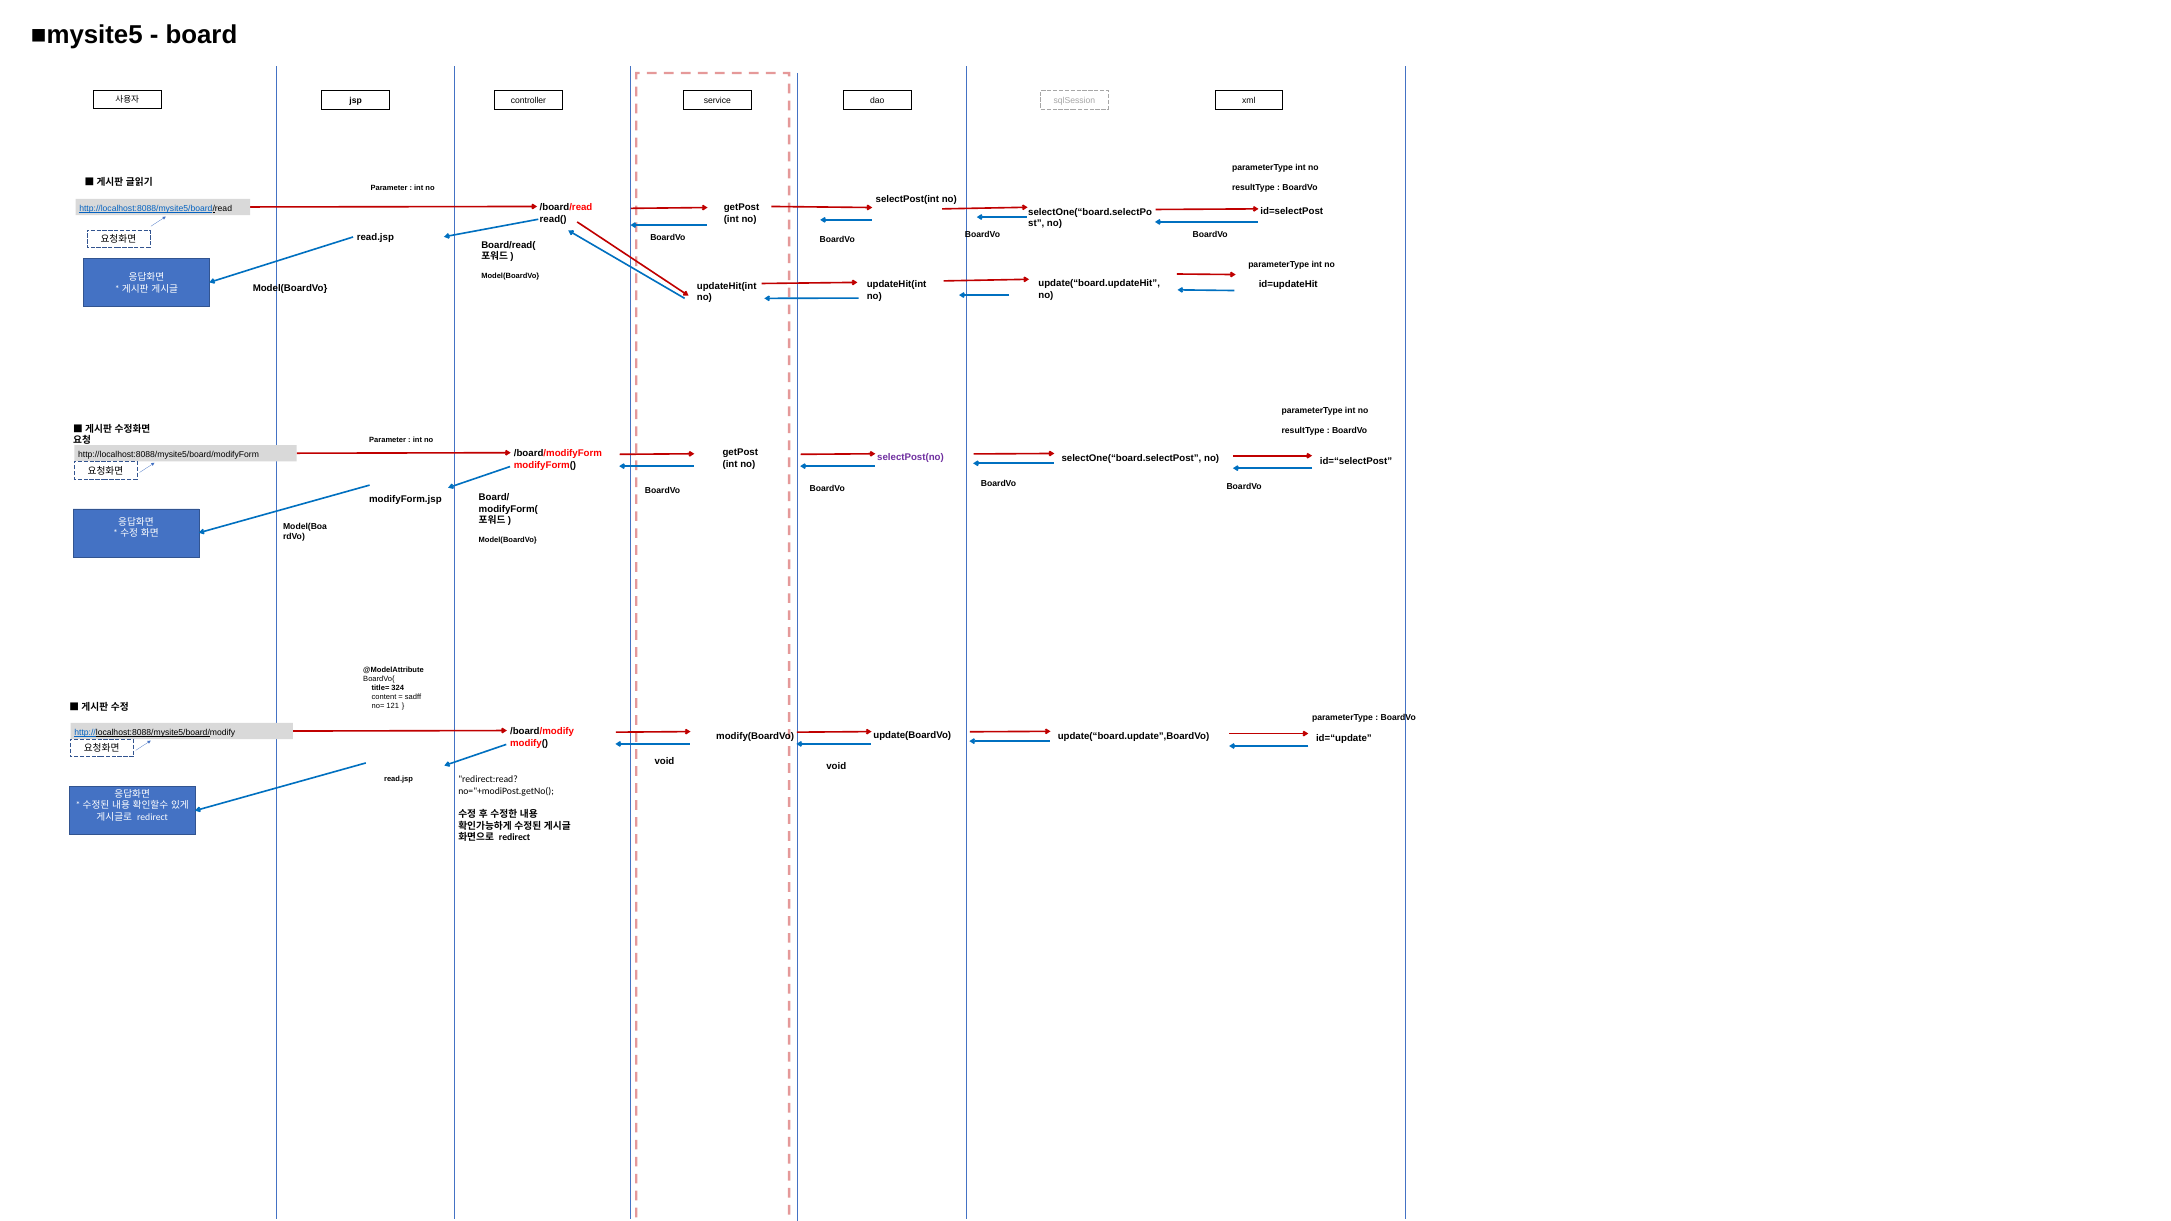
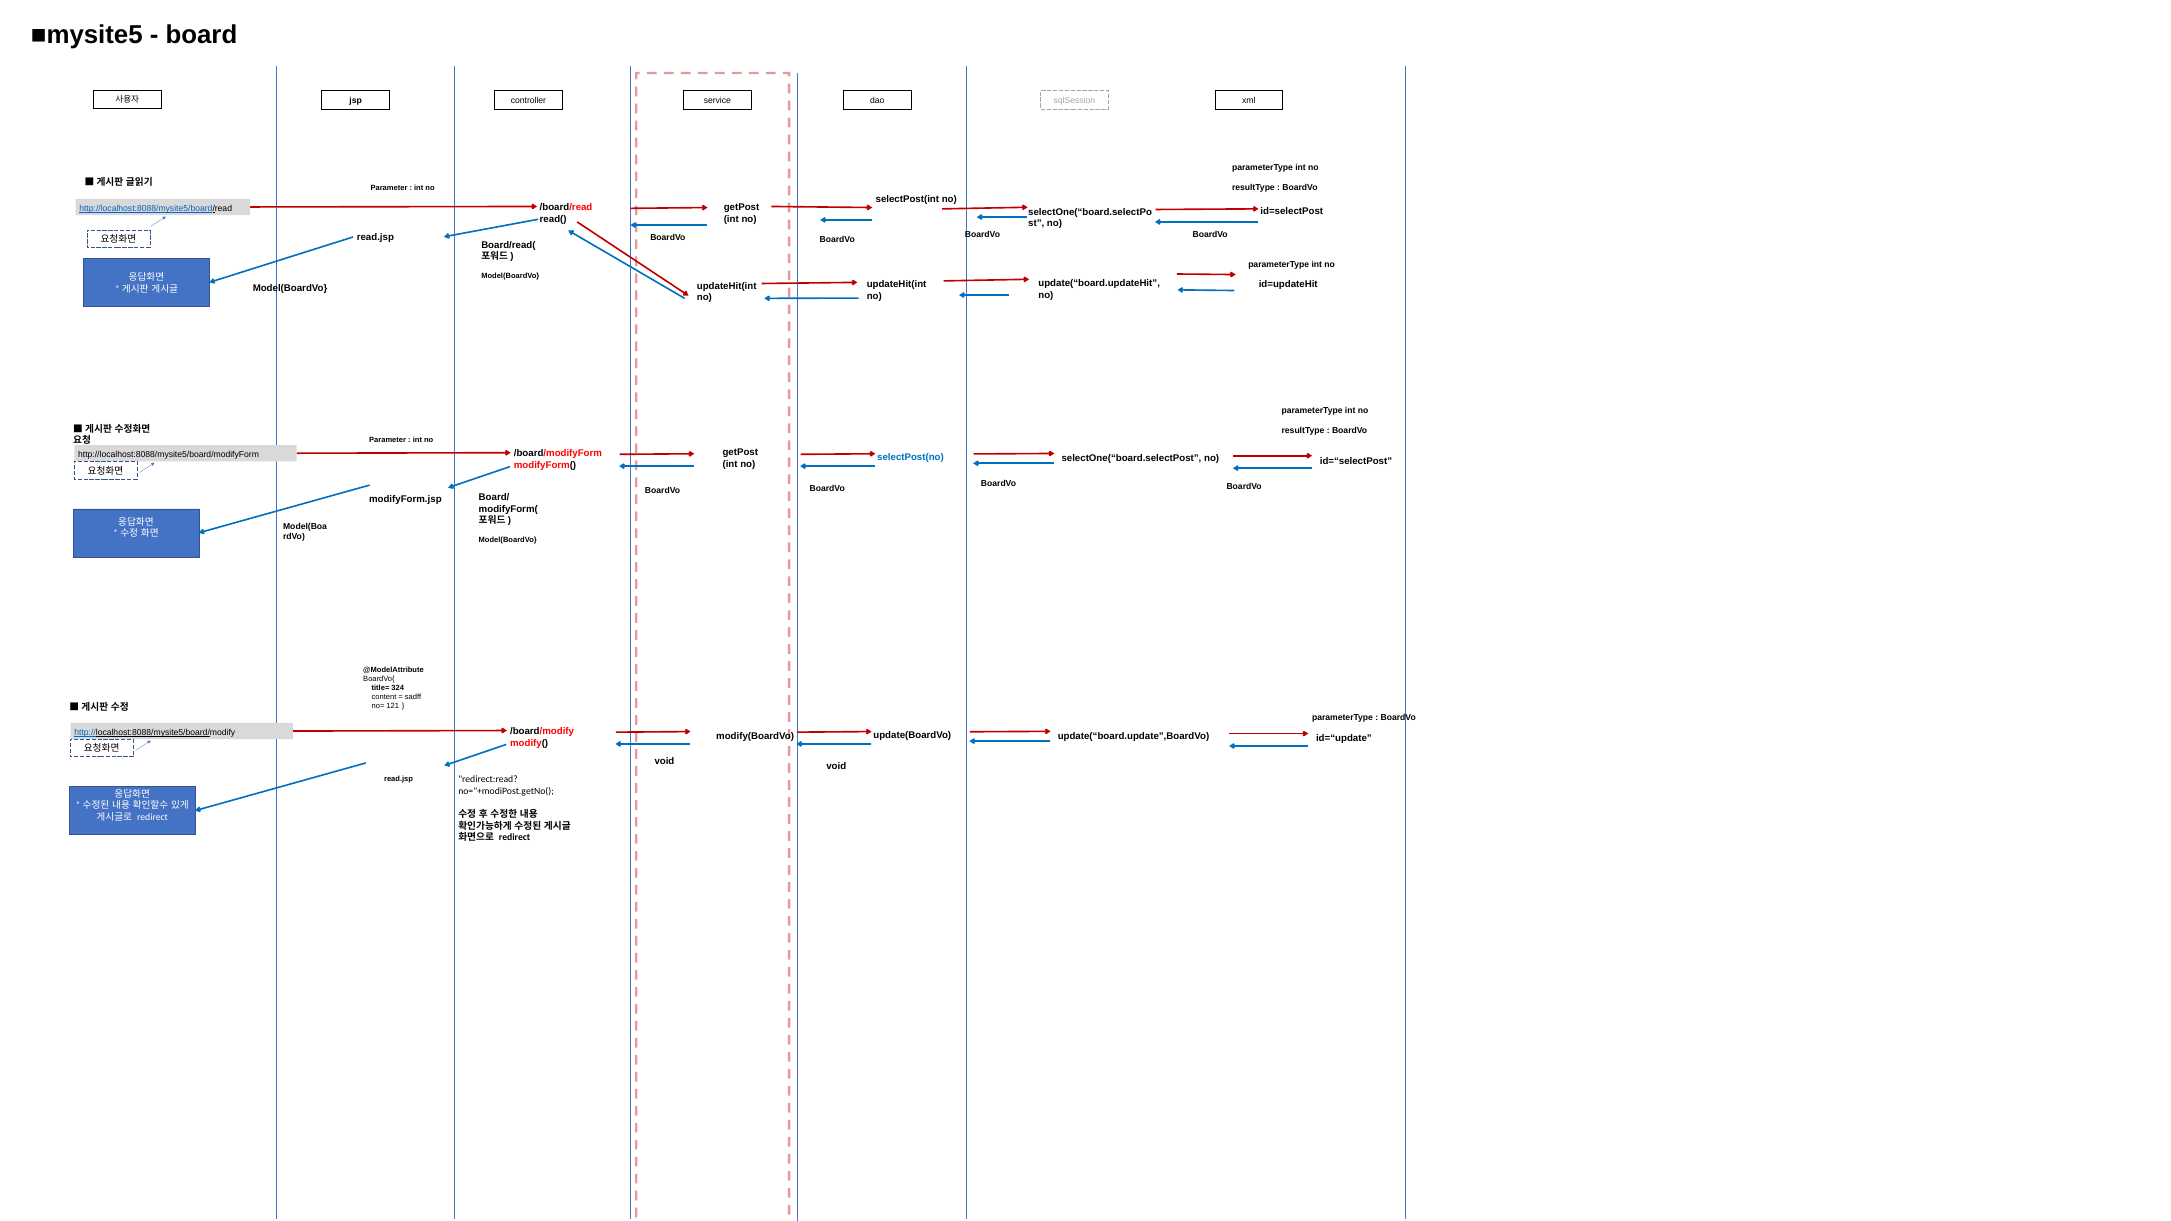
selectPost(no colour: purple -> blue
